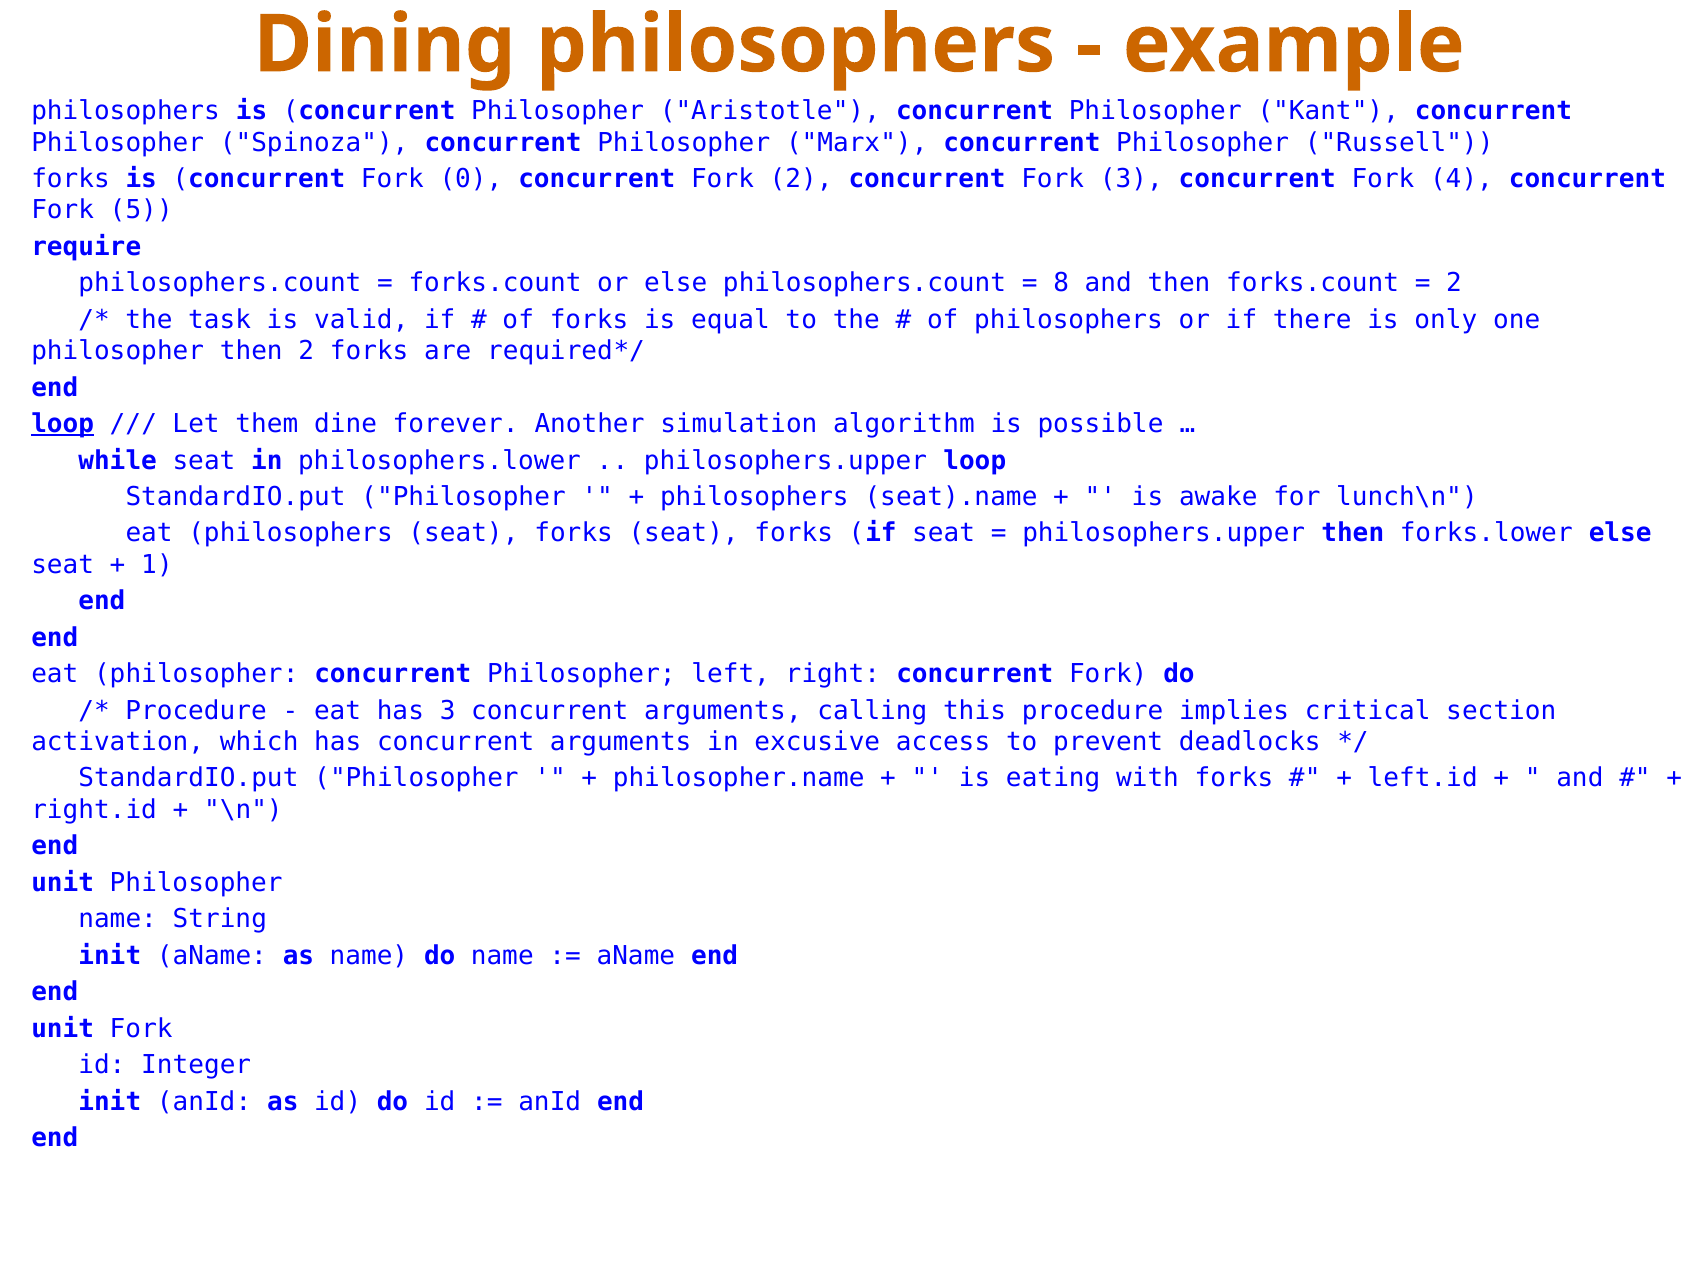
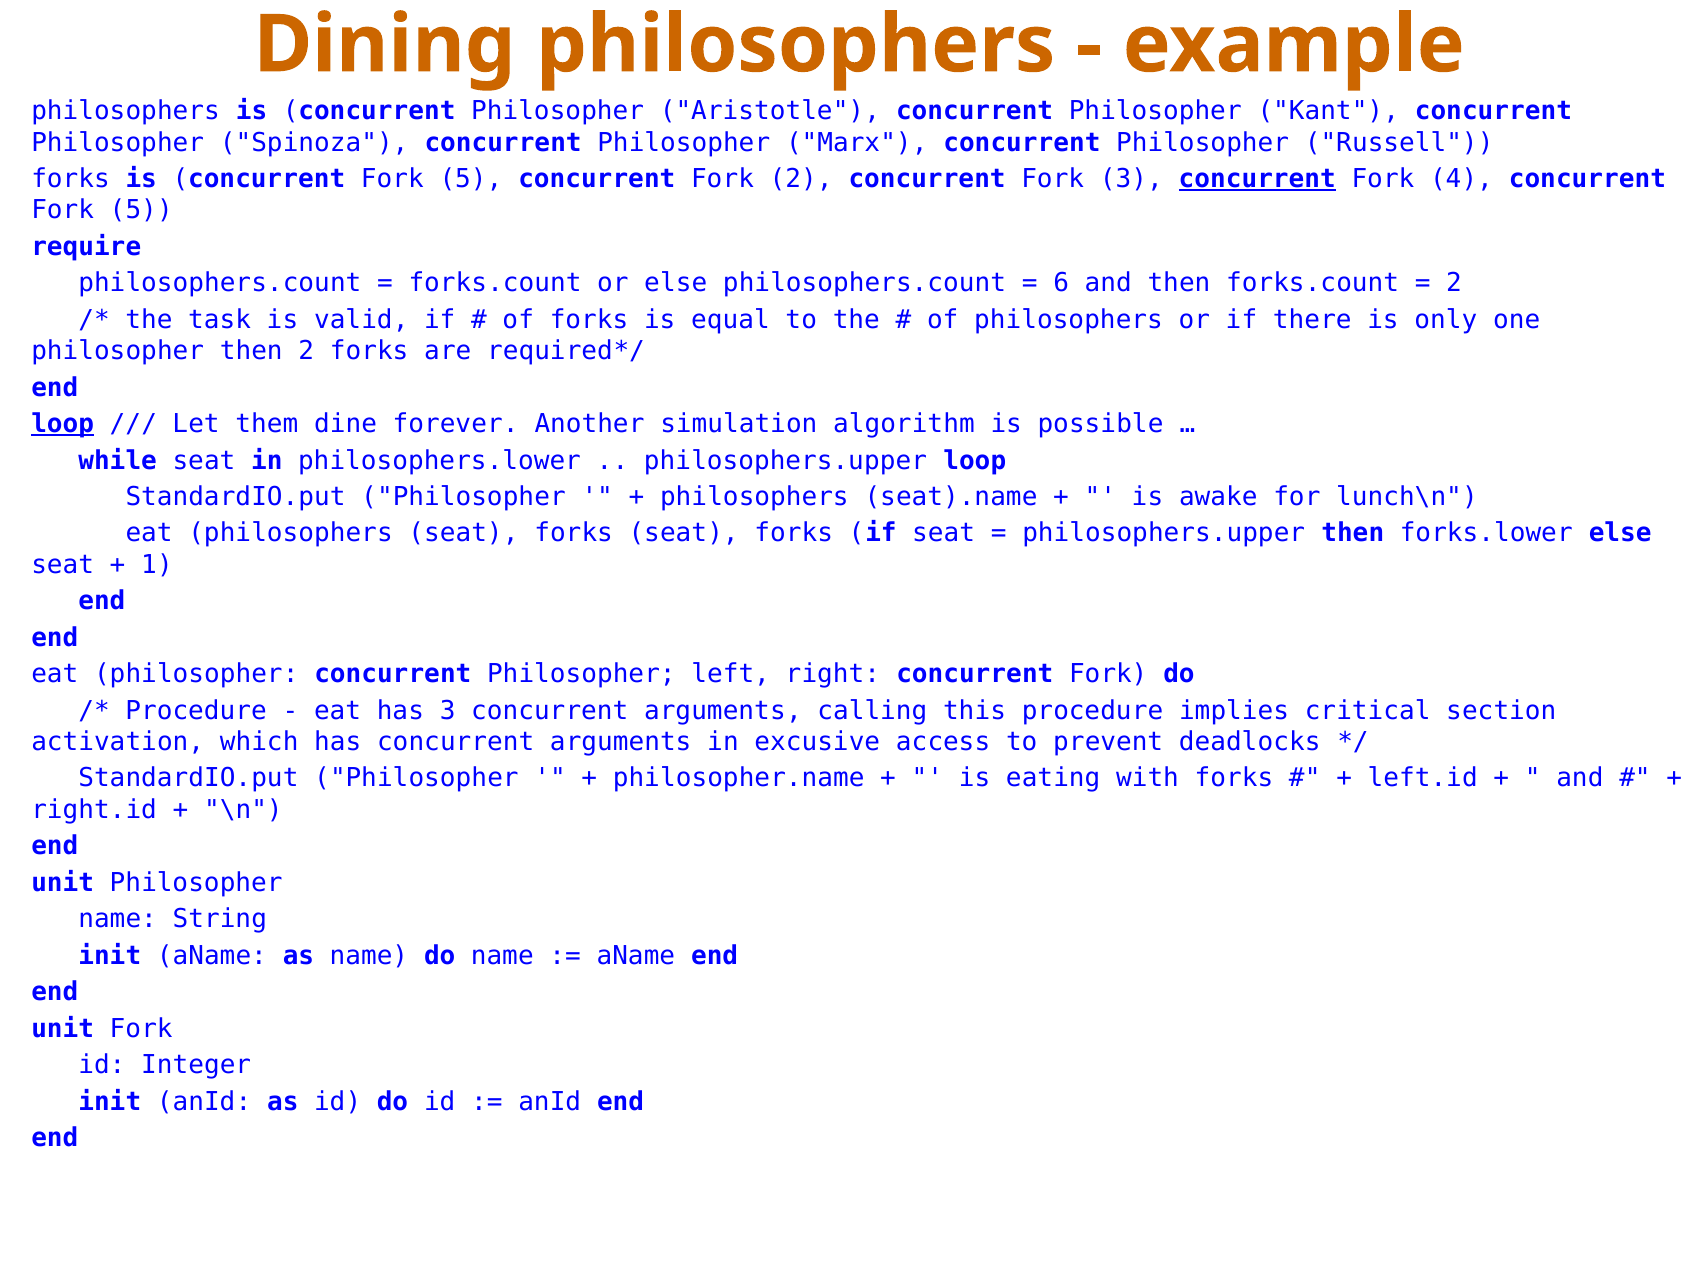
is concurrent Fork 0: 0 -> 5
concurrent at (1257, 179) underline: none -> present
8: 8 -> 6
